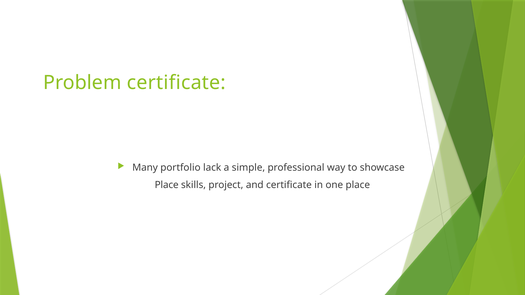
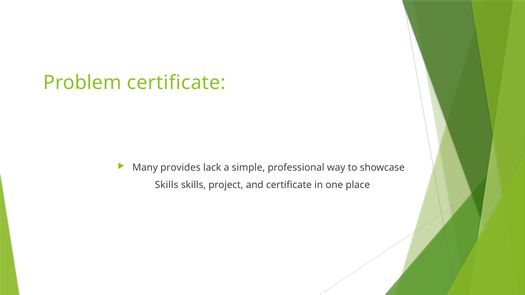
portfolio: portfolio -> provides
Place at (167, 185): Place -> Skills
